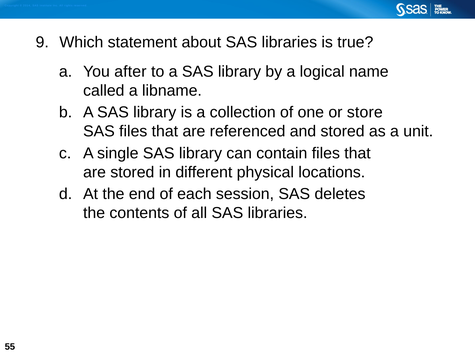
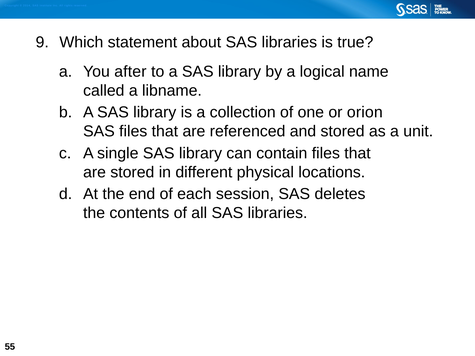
store: store -> orion
